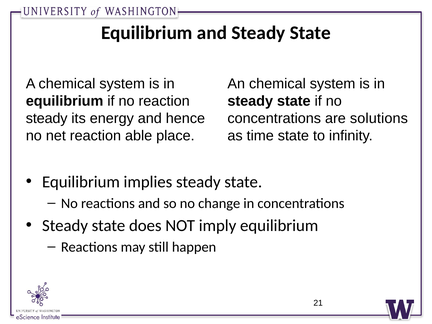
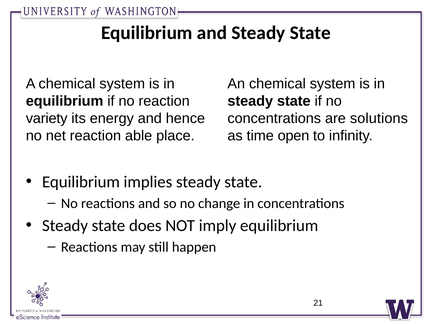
steady at (47, 118): steady -> variety
time state: state -> open
